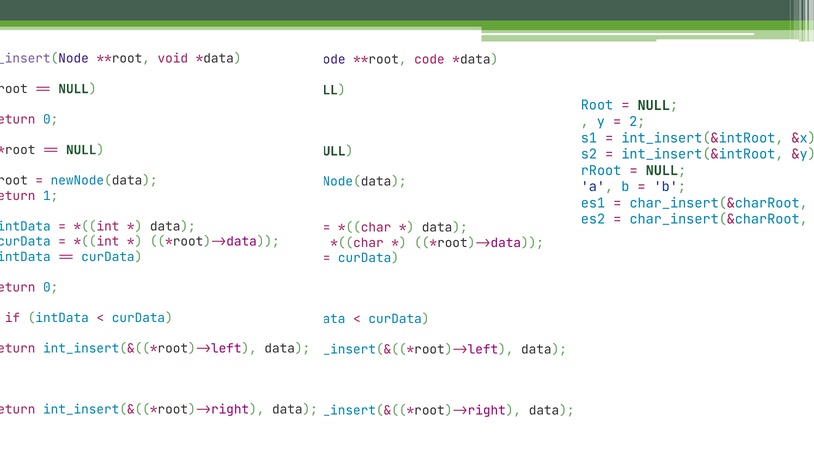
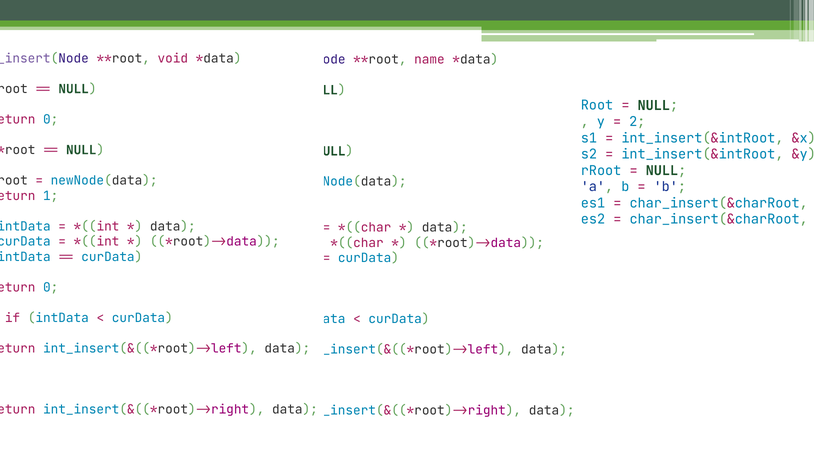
code: code -> name
